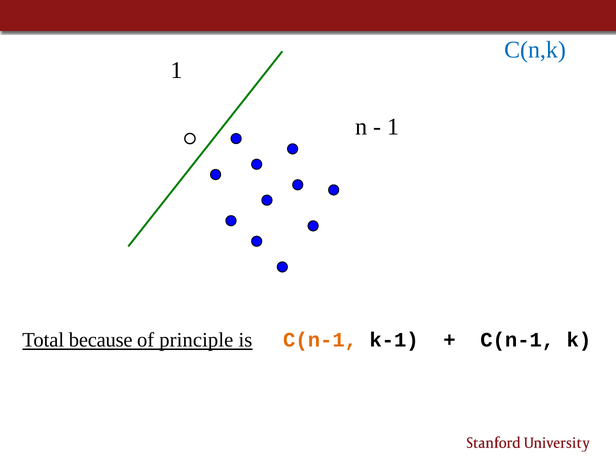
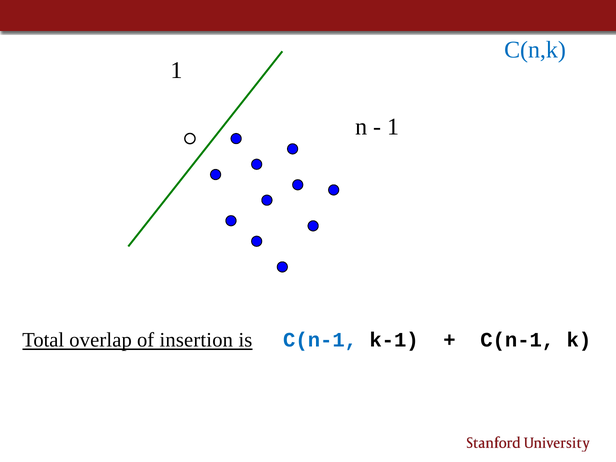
because: because -> overlap
principle: principle -> insertion
C(n-1 at (320, 340) colour: orange -> blue
